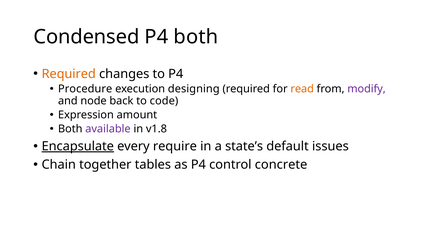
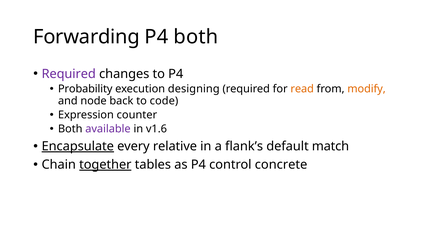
Condensed: Condensed -> Forwarding
Required at (69, 74) colour: orange -> purple
Procedure: Procedure -> Probability
modify colour: purple -> orange
amount: amount -> counter
v1.8: v1.8 -> v1.6
require: require -> relative
state’s: state’s -> flank’s
issues: issues -> match
together underline: none -> present
